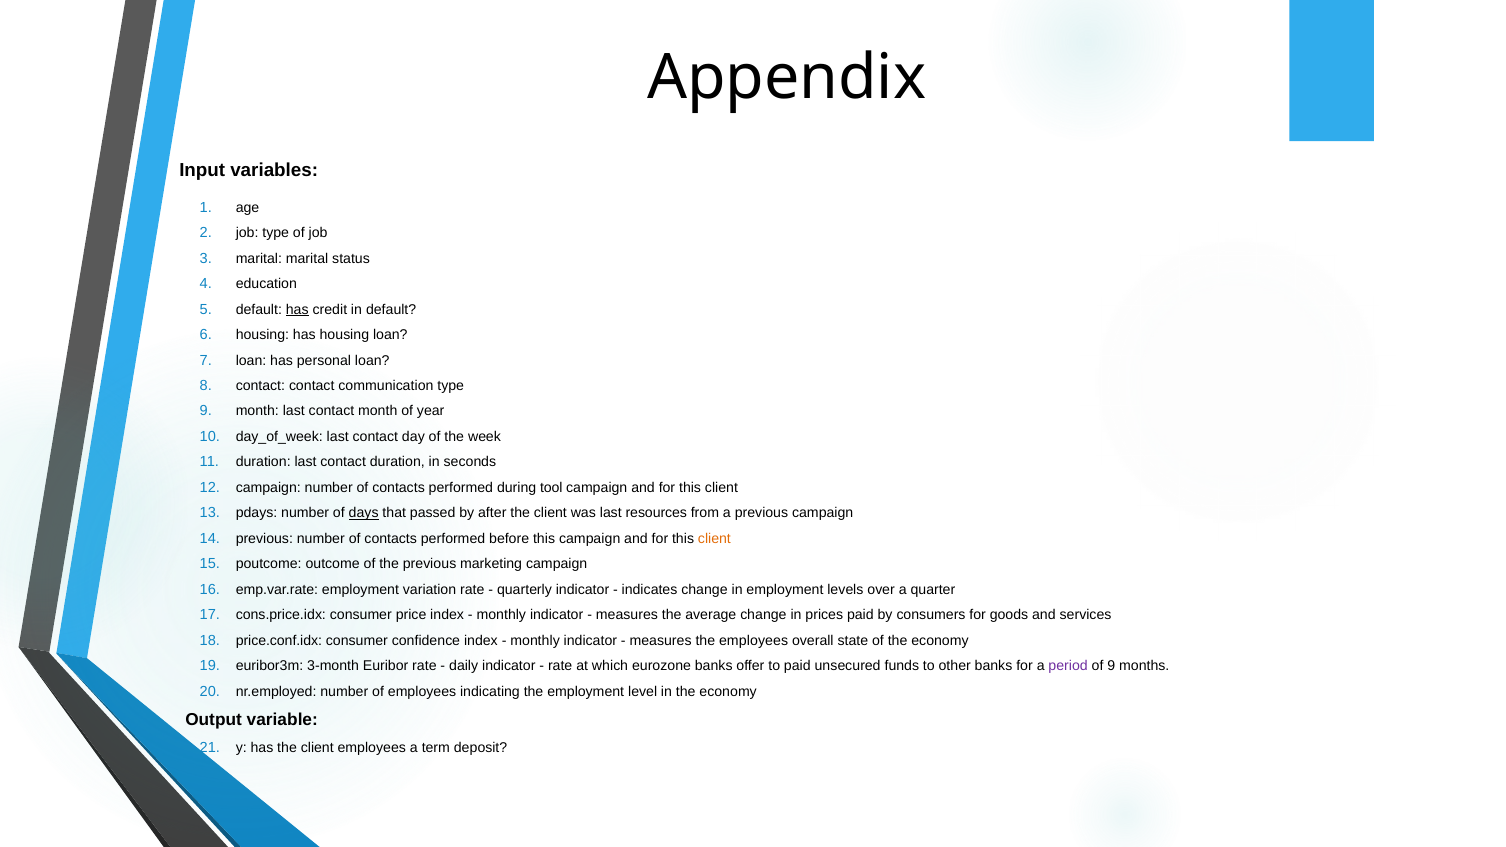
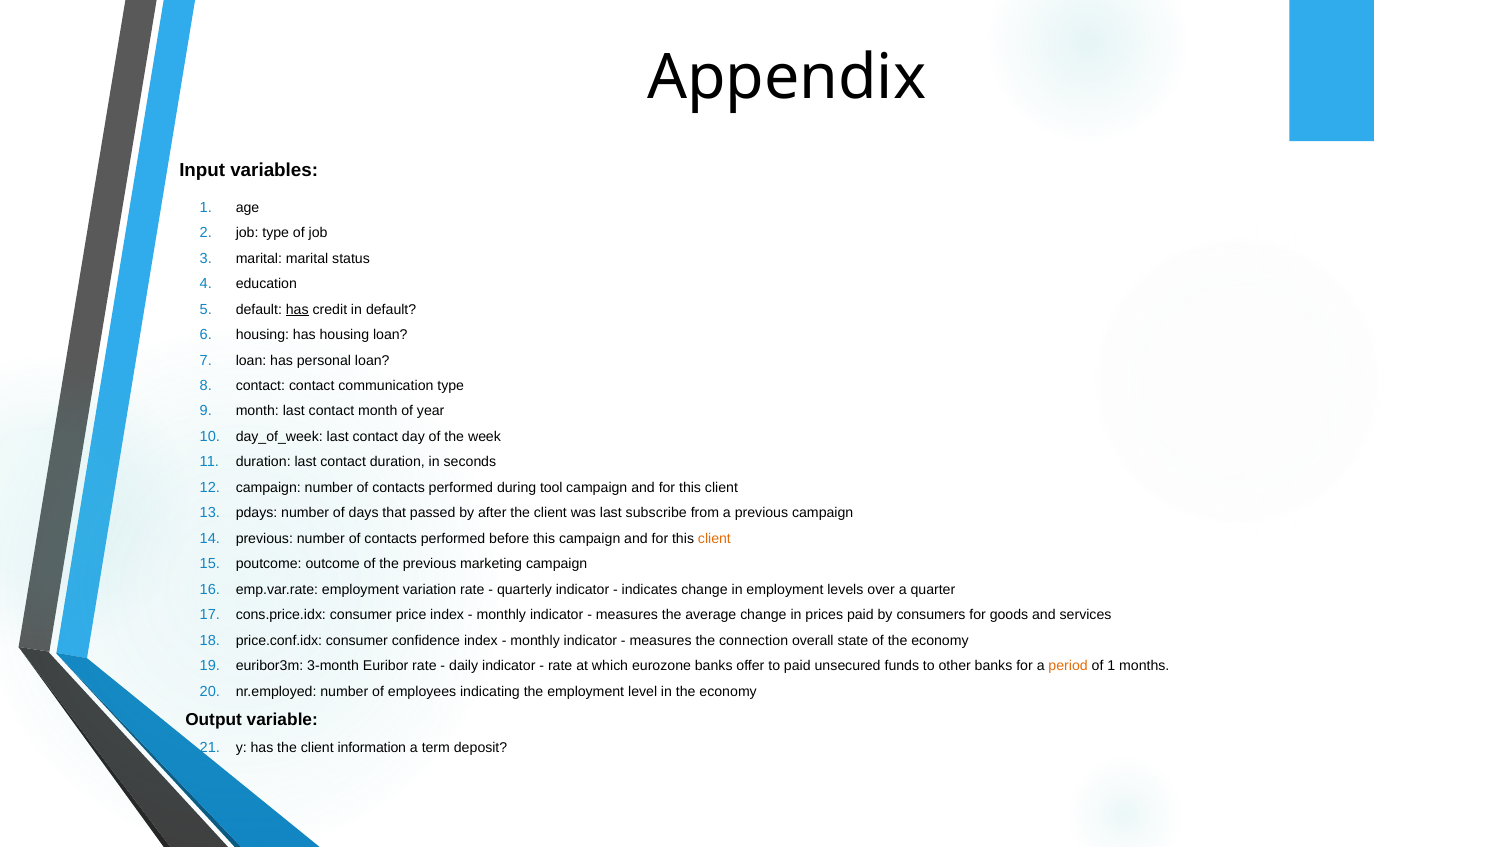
days underline: present -> none
resources: resources -> subscribe
the employees: employees -> connection
period colour: purple -> orange
of 9: 9 -> 1
client employees: employees -> information
